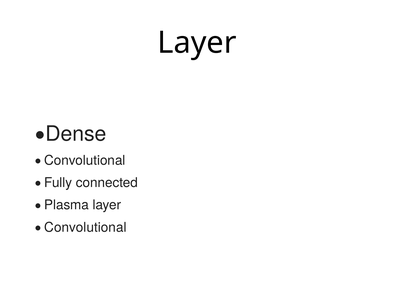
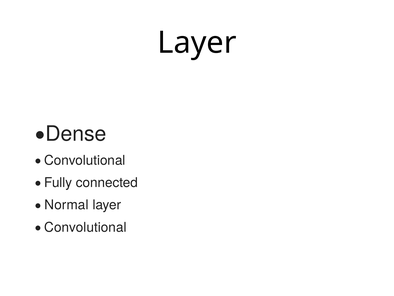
Plasma: Plasma -> Normal
